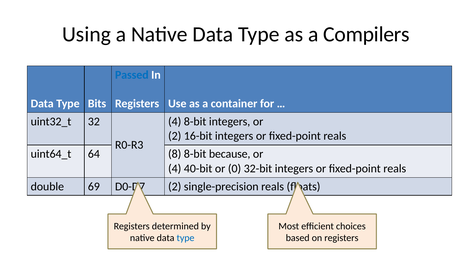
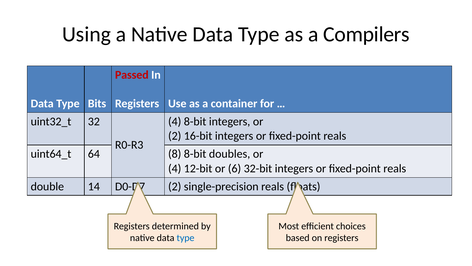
Passed colour: blue -> red
because: because -> doubles
40-bit: 40-bit -> 12-bit
0: 0 -> 6
69: 69 -> 14
